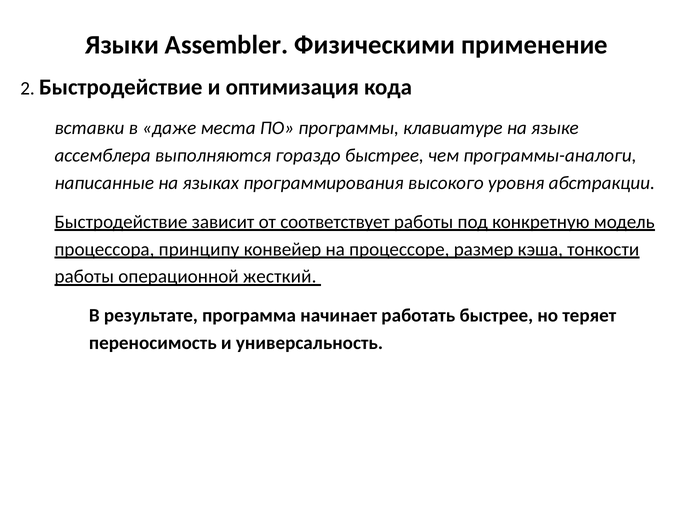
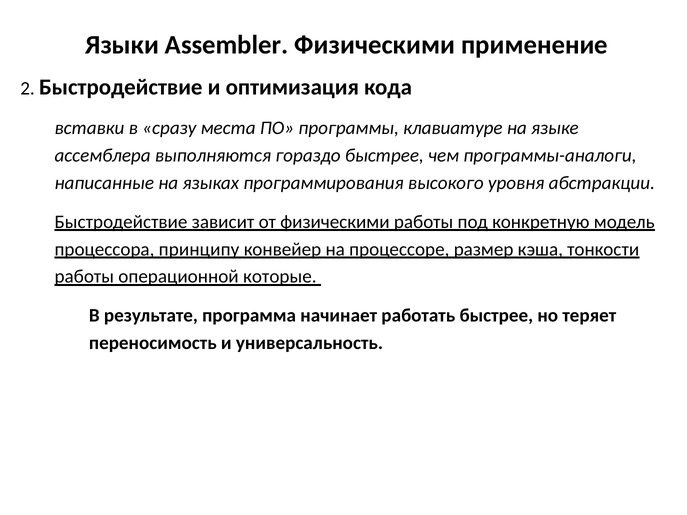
даже: даже -> сразу
от соответствует: соответствует -> физическими
жесткий: жесткий -> которые
